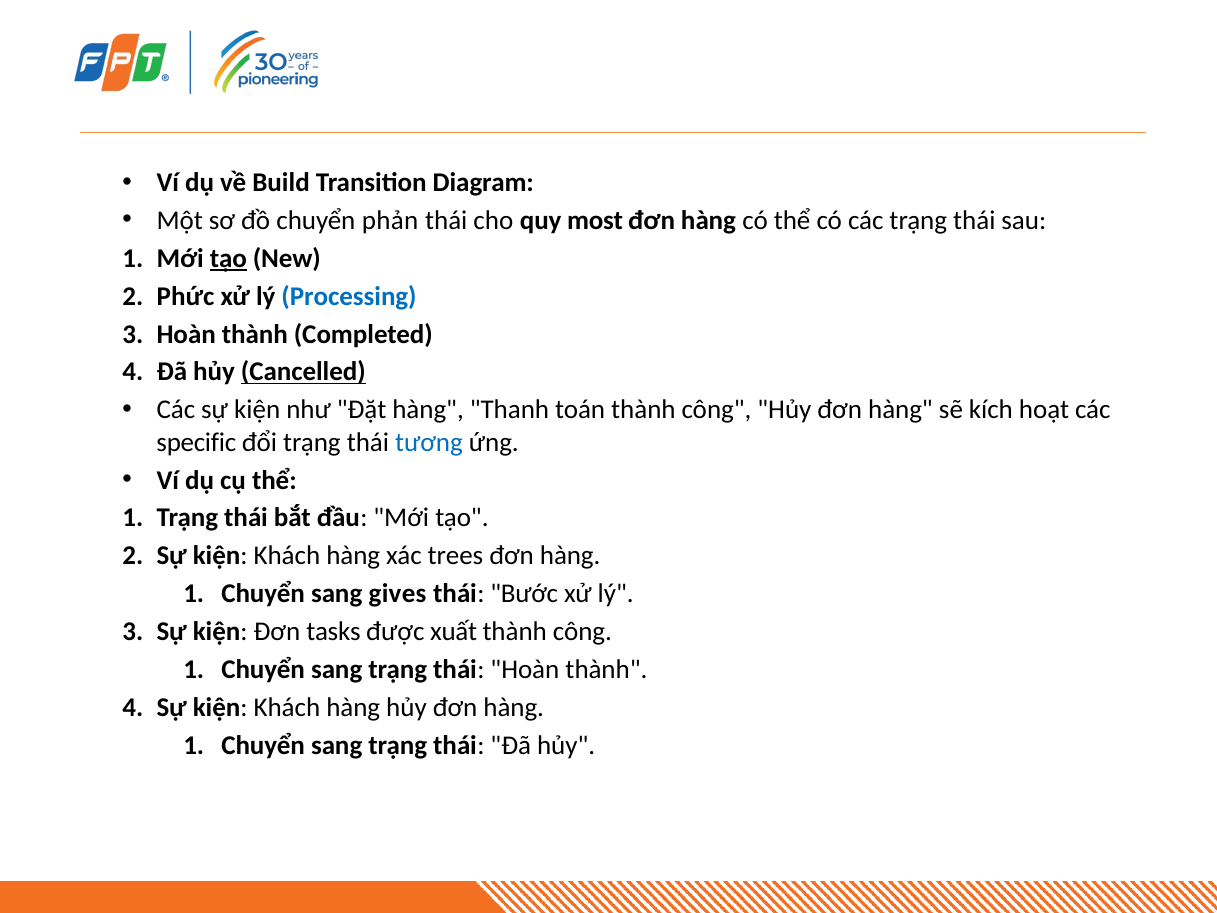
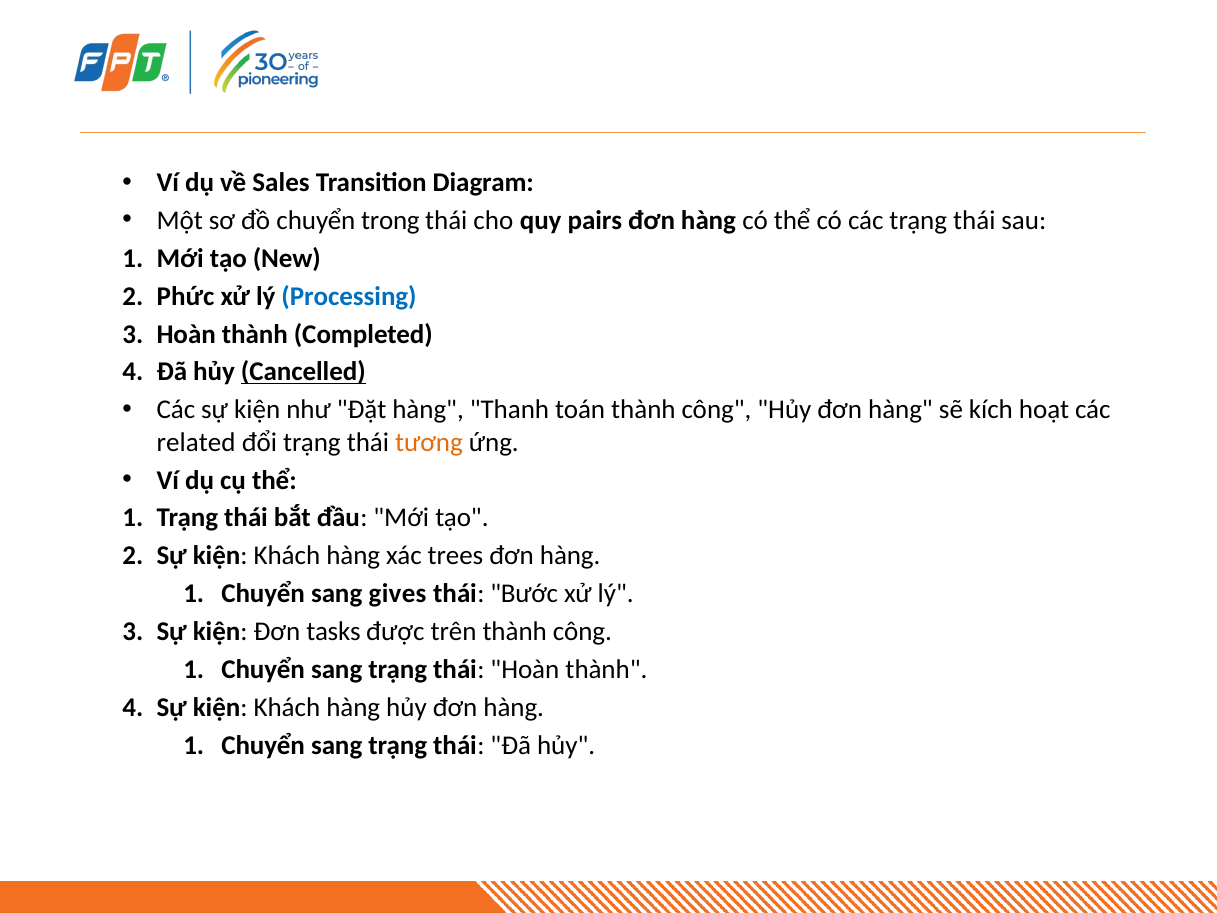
Build: Build -> Sales
phản: phản -> trong
most: most -> pairs
tạo at (228, 258) underline: present -> none
specific: specific -> related
tương colour: blue -> orange
xuất: xuất -> trên
